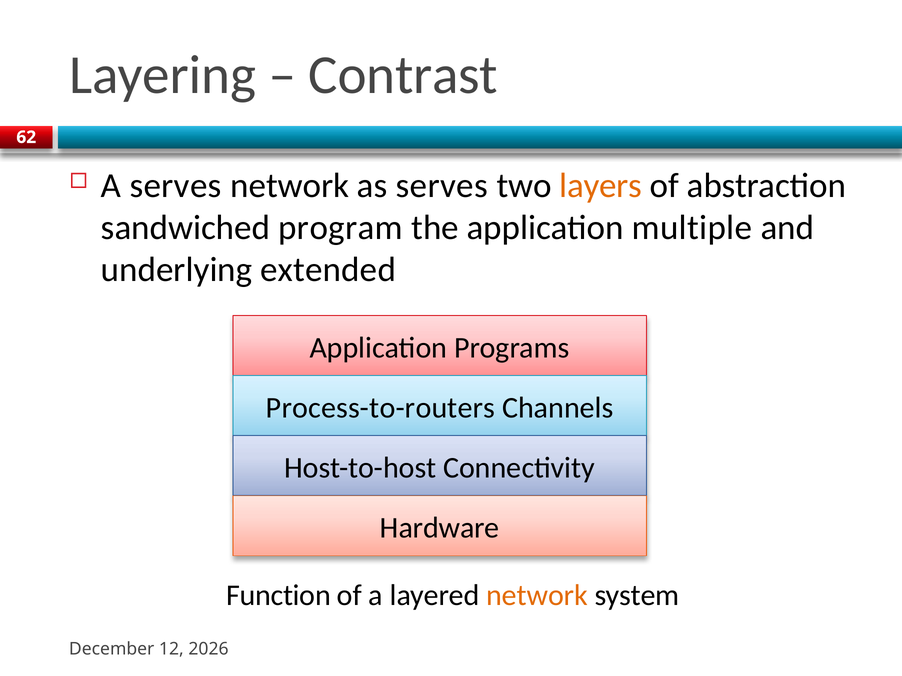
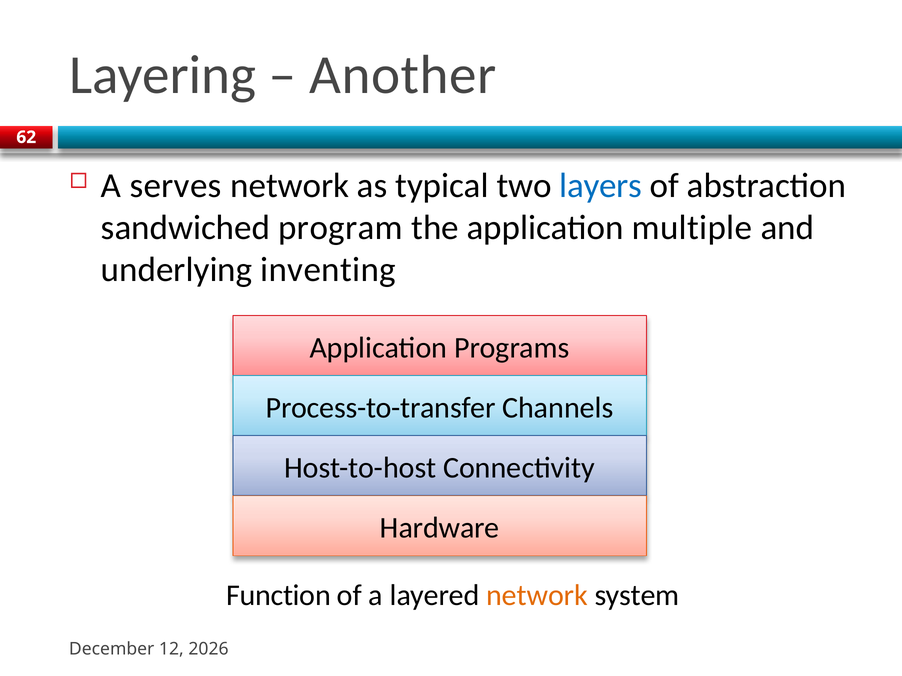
Contrast: Contrast -> Another
as serves: serves -> typical
layers colour: orange -> blue
extended: extended -> inventing
Process-to-routers: Process-to-routers -> Process-to-transfer
